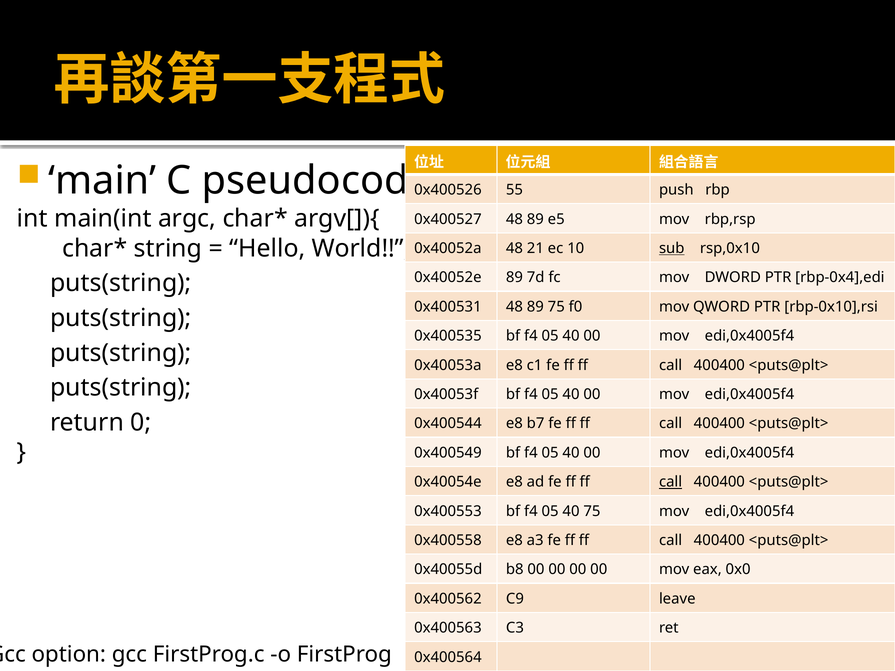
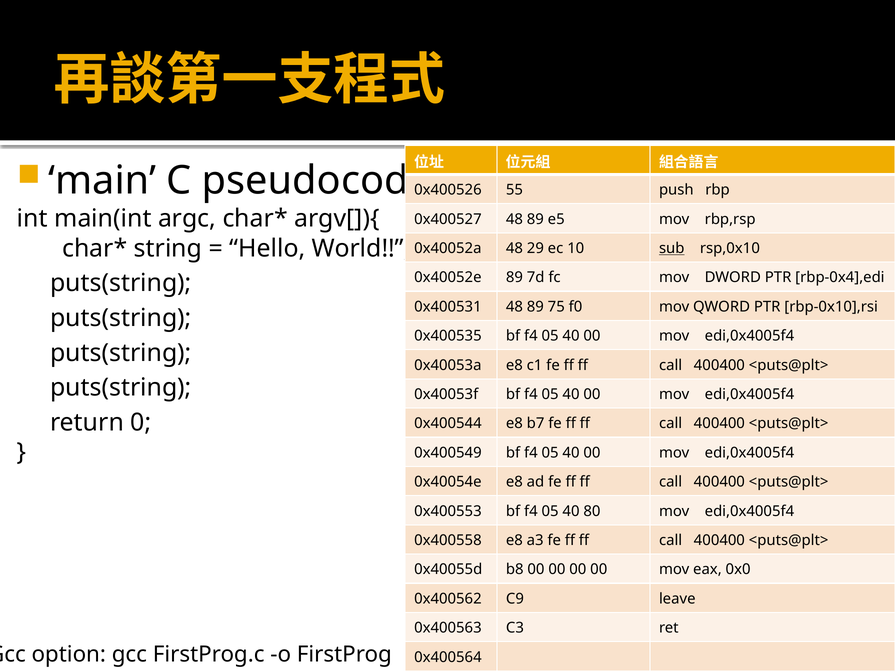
21: 21 -> 29
call at (671, 482) underline: present -> none
40 75: 75 -> 80
